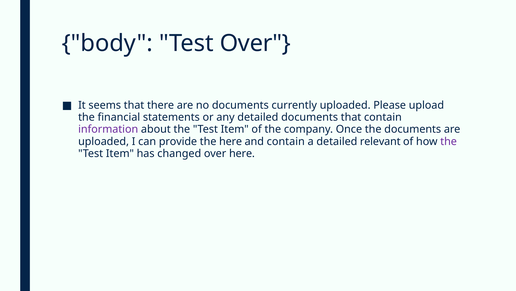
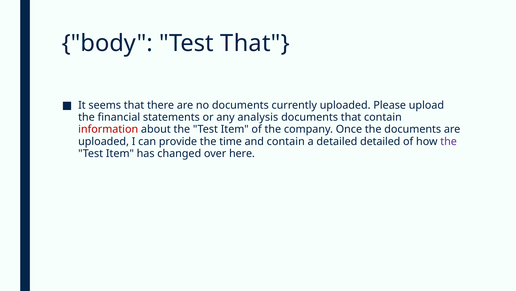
Test Over: Over -> That
any detailed: detailed -> analysis
information colour: purple -> red
the here: here -> time
detailed relevant: relevant -> detailed
